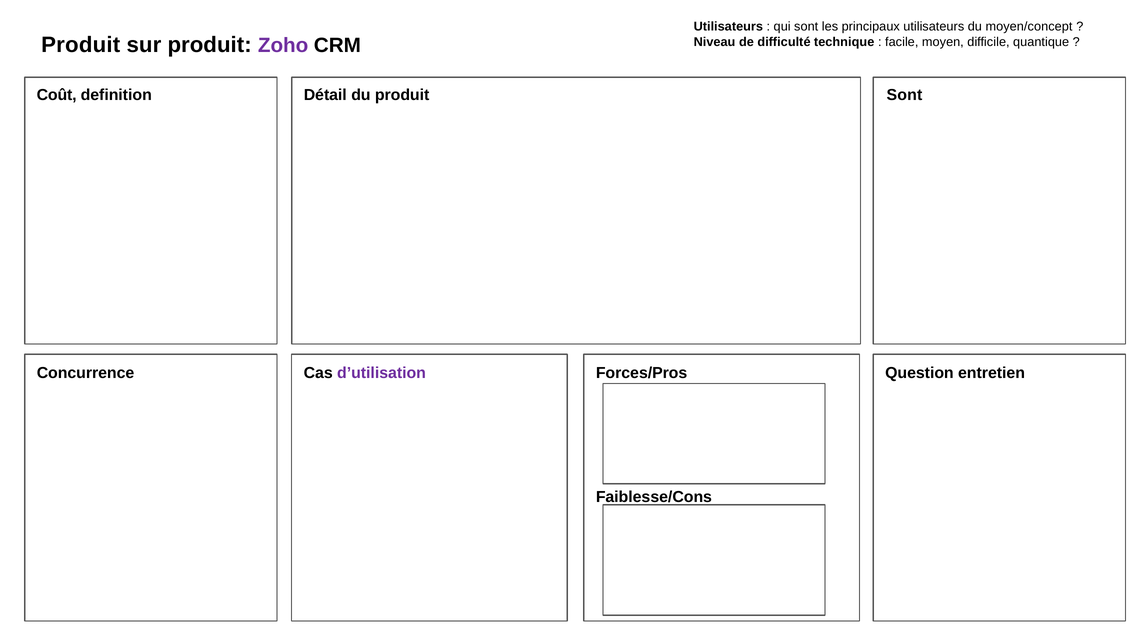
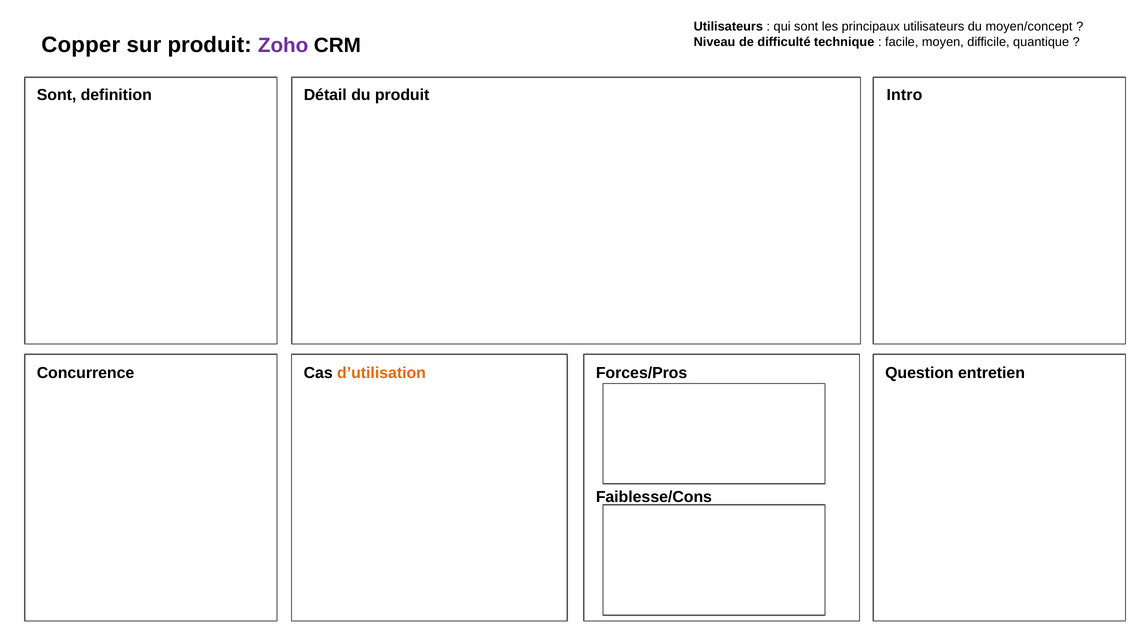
Produit at (81, 45): Produit -> Copper
Coût at (57, 95): Coût -> Sont
produit Sont: Sont -> Intro
d’utilisation colour: purple -> orange
